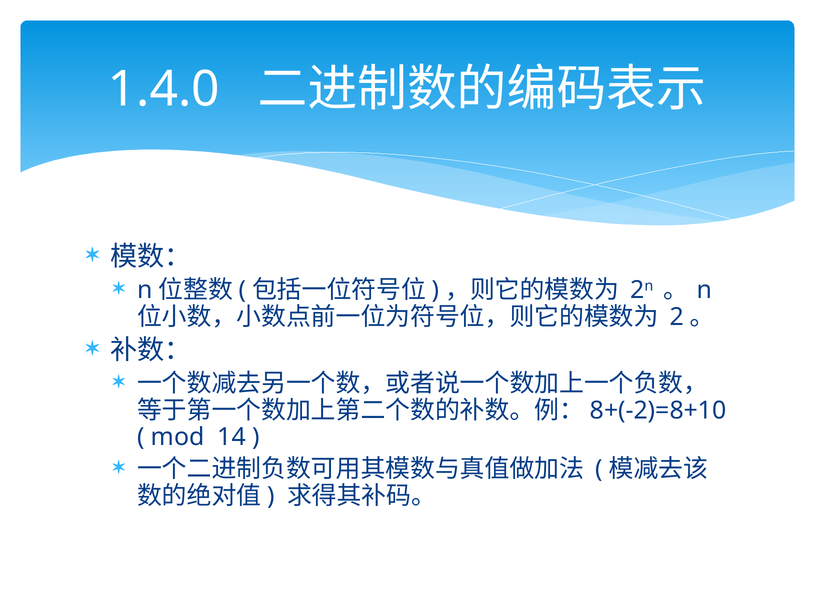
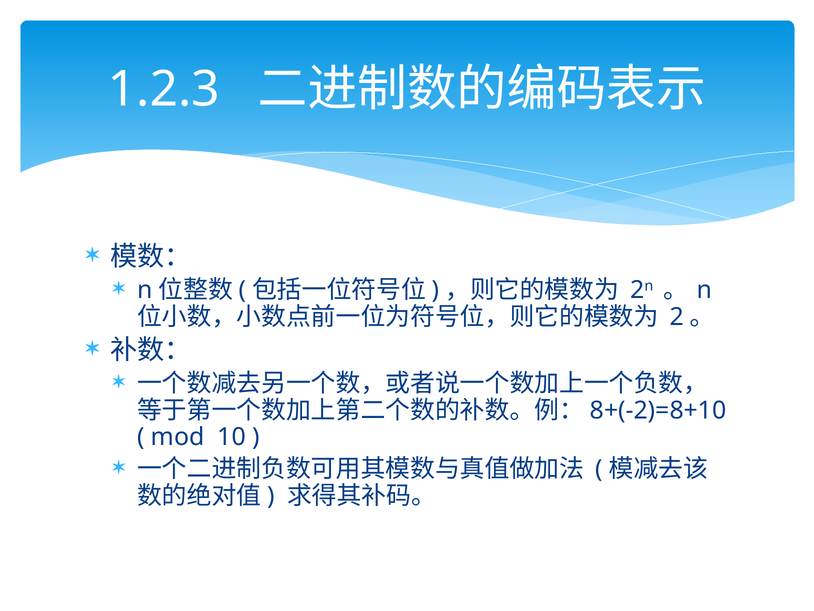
1.4.0: 1.4.0 -> 1.2.3
14: 14 -> 10
